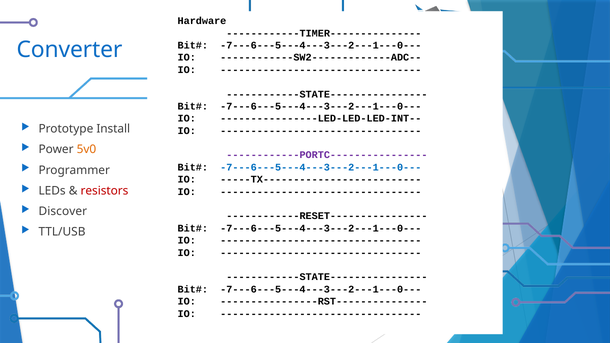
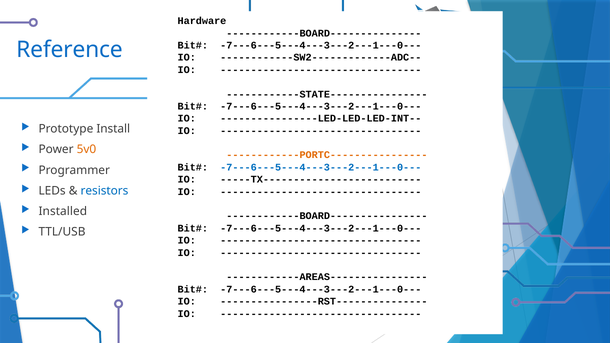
------------TIMER---------------: ------------TIMER--------------- -> ------------BOARD---------------
Converter: Converter -> Reference
------------PORTC---------------- colour: purple -> orange
resistors colour: red -> blue
Discover: Discover -> Installed
------------RESET----------------: ------------RESET---------------- -> ------------BOARD----------------
------------STATE---------------- at (327, 277): ------------STATE---------------- -> ------------AREAS----------------
